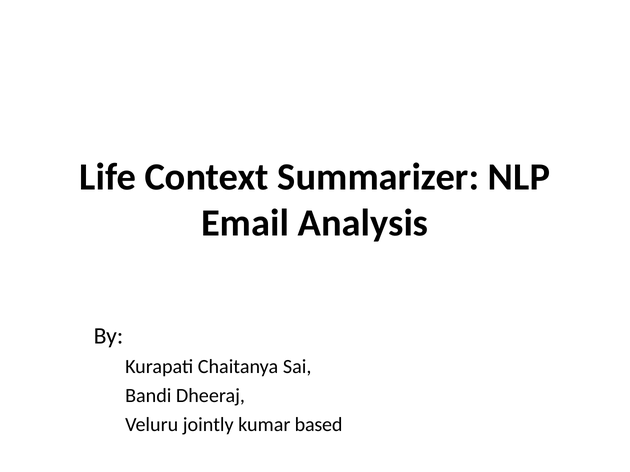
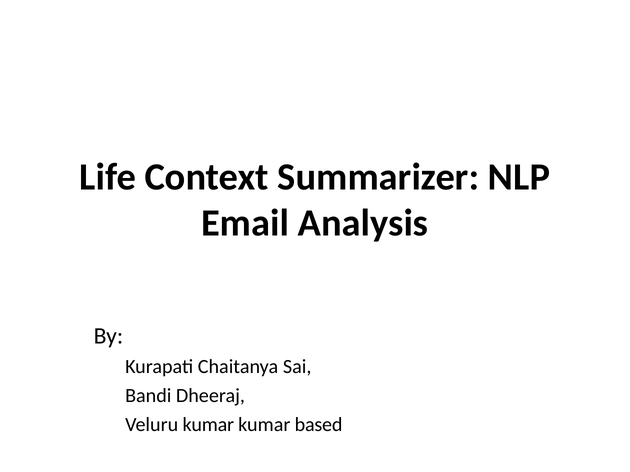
Veluru jointly: jointly -> kumar
